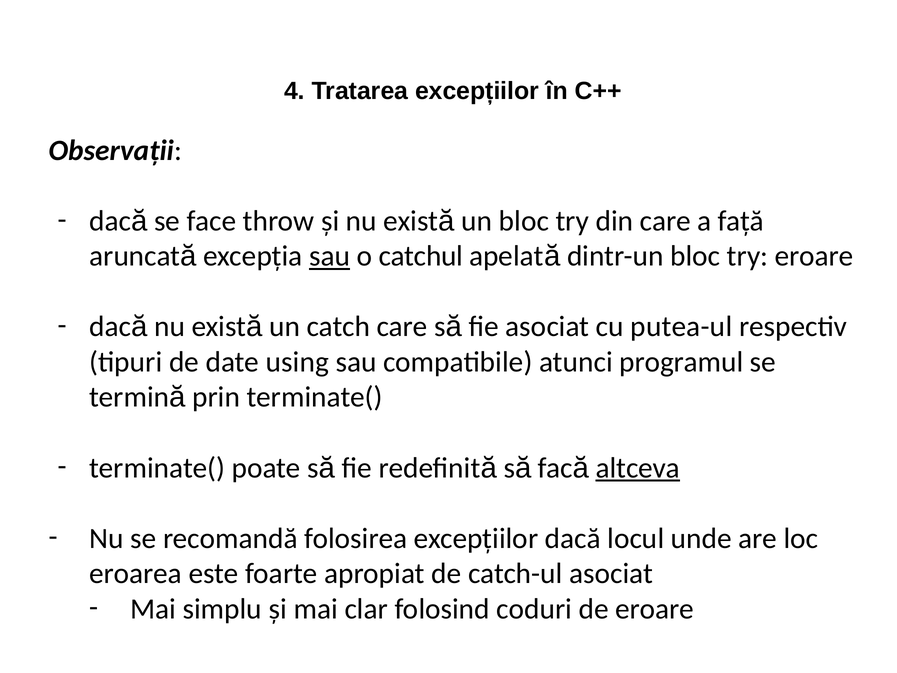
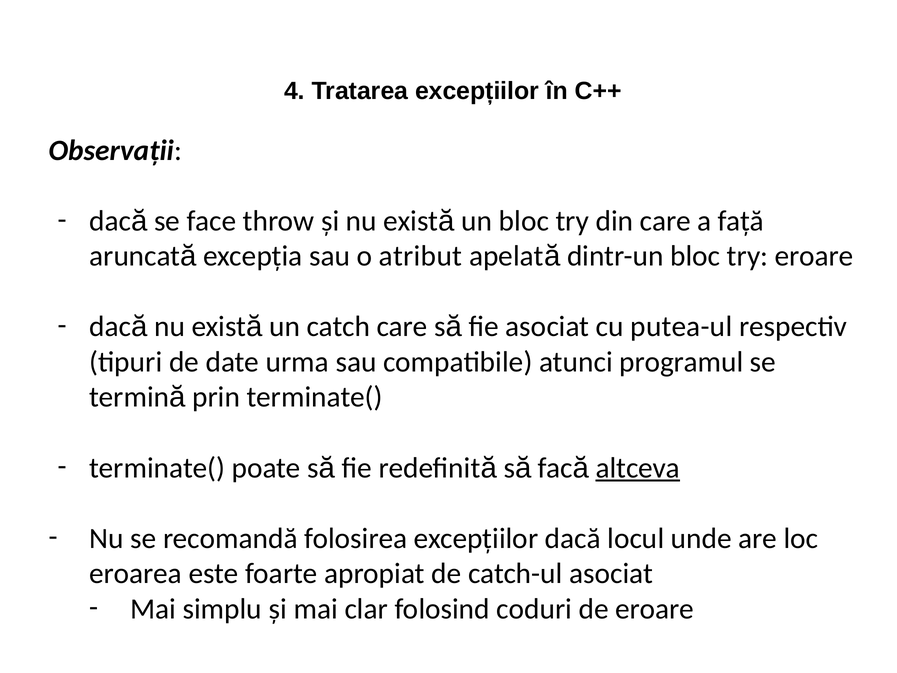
sau at (330, 256) underline: present -> none
catchul: catchul -> atribut
using: using -> urma
